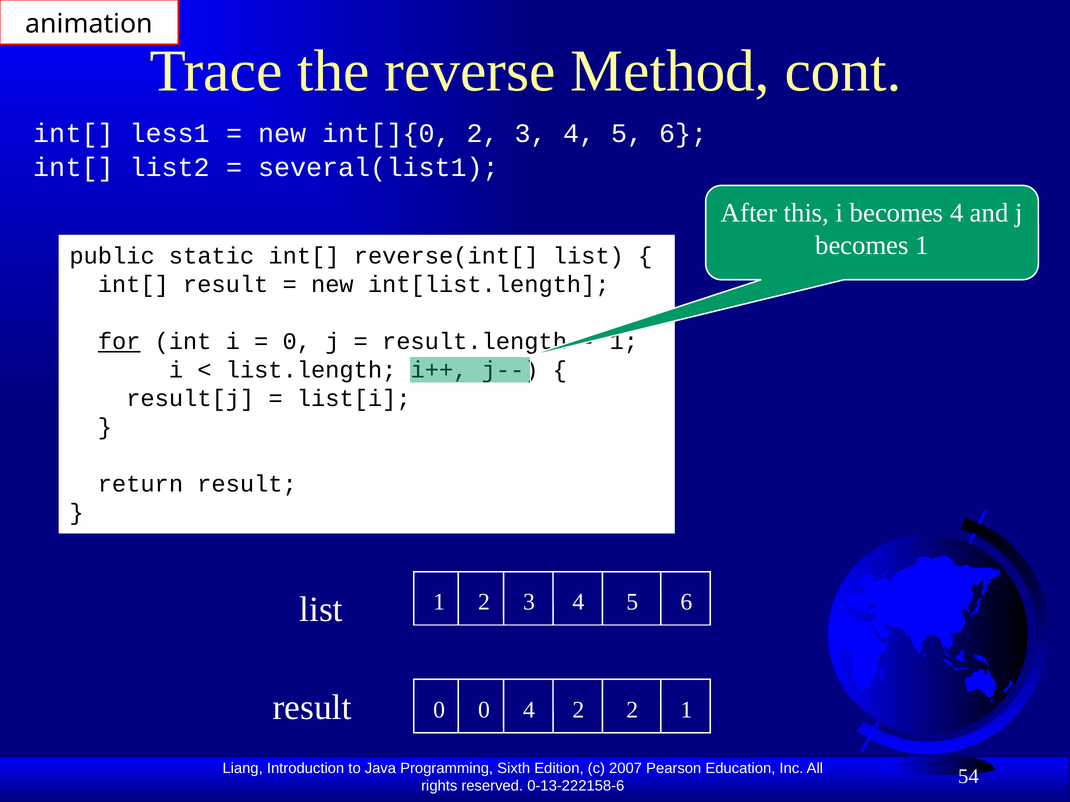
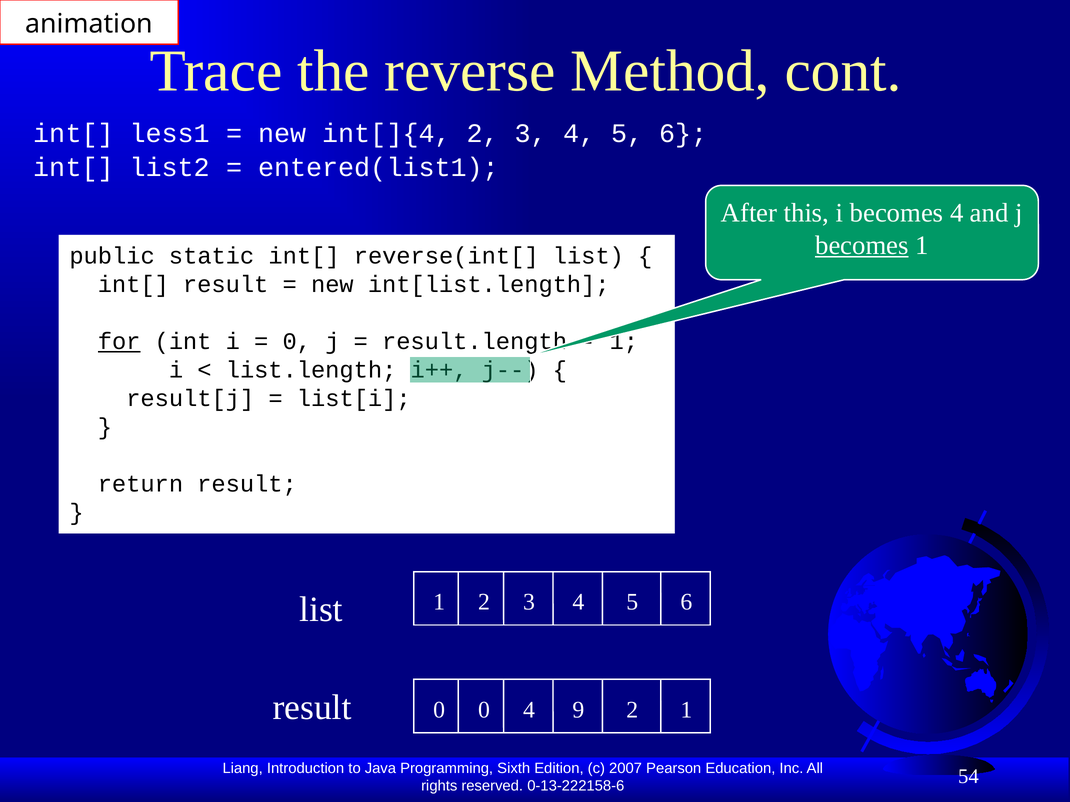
int[]{0: int[]{0 -> int[]{4
several(list1: several(list1 -> entered(list1
becomes at (862, 245) underline: none -> present
4 2: 2 -> 9
